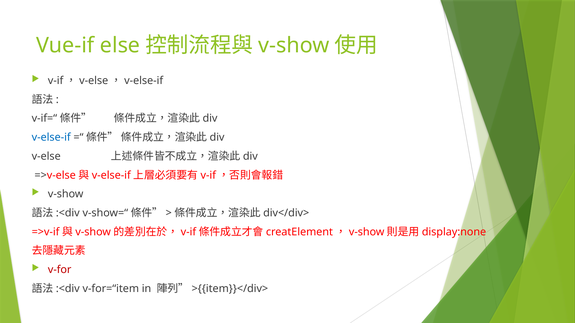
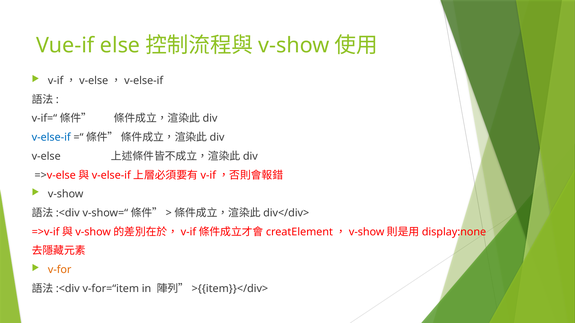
v-for colour: red -> orange
